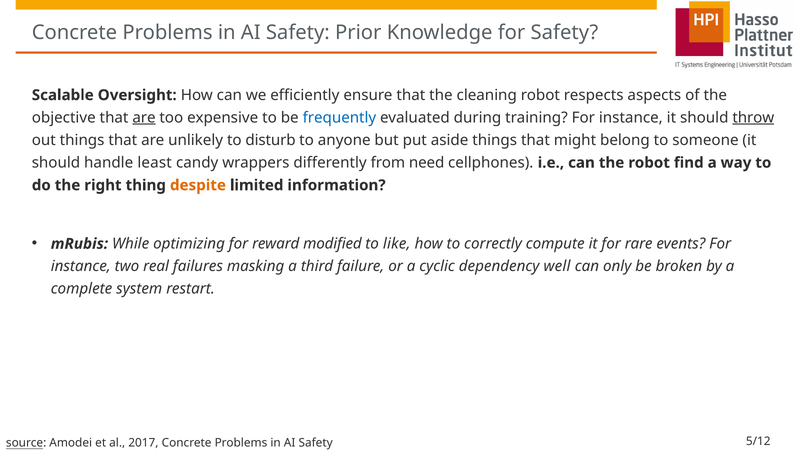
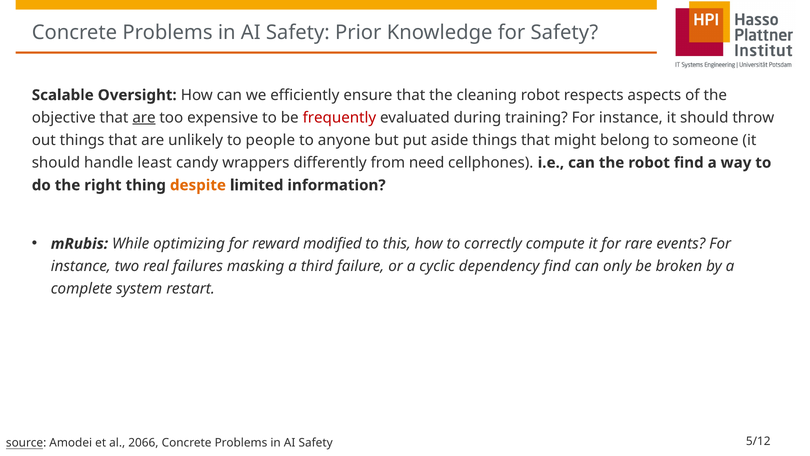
frequently colour: blue -> red
throw underline: present -> none
disturb: disturb -> people
like: like -> this
dependency well: well -> find
2017: 2017 -> 2066
